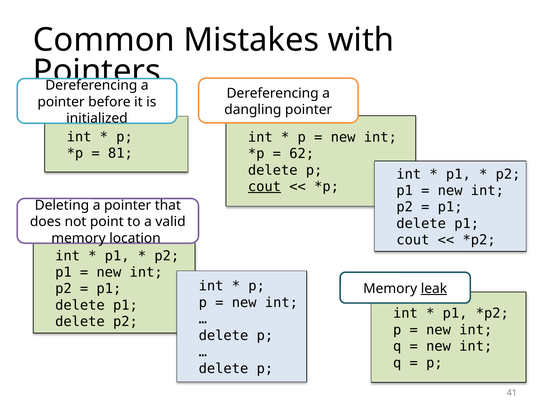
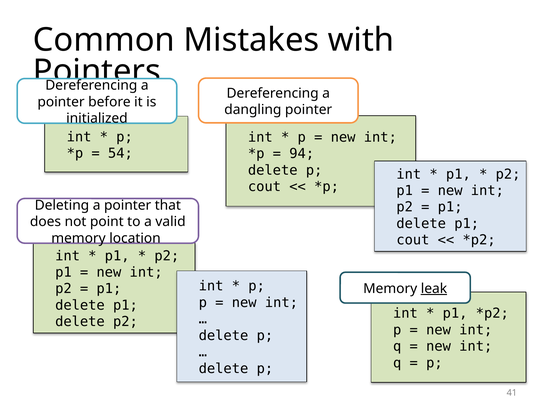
81: 81 -> 54
62: 62 -> 94
cout at (265, 187) underline: present -> none
